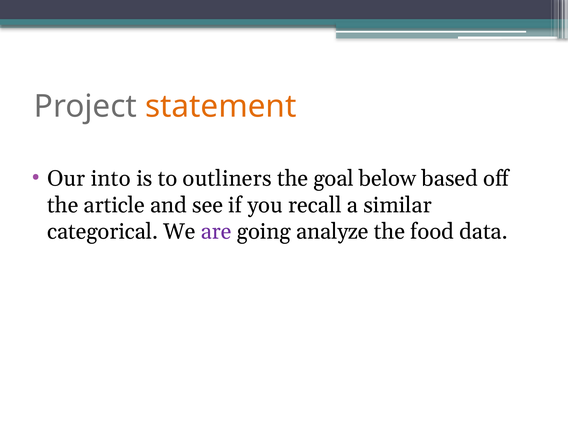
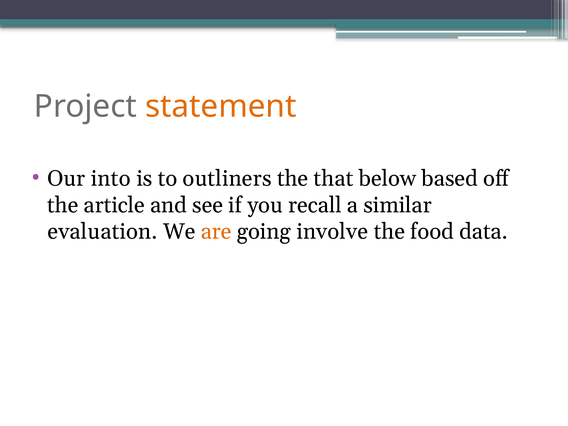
goal: goal -> that
categorical: categorical -> evaluation
are colour: purple -> orange
analyze: analyze -> involve
